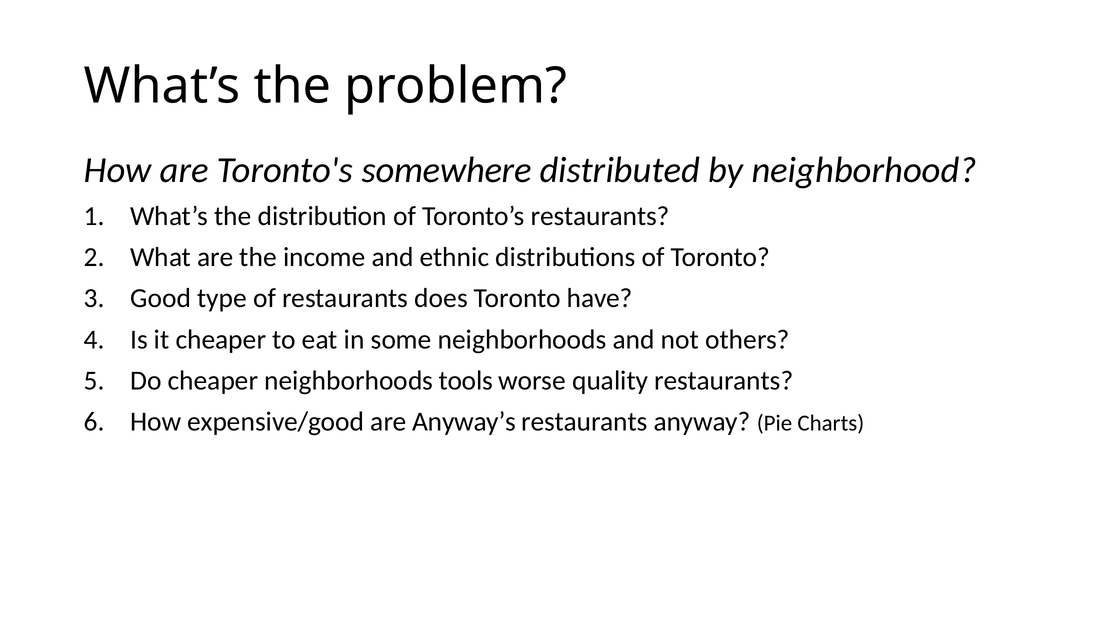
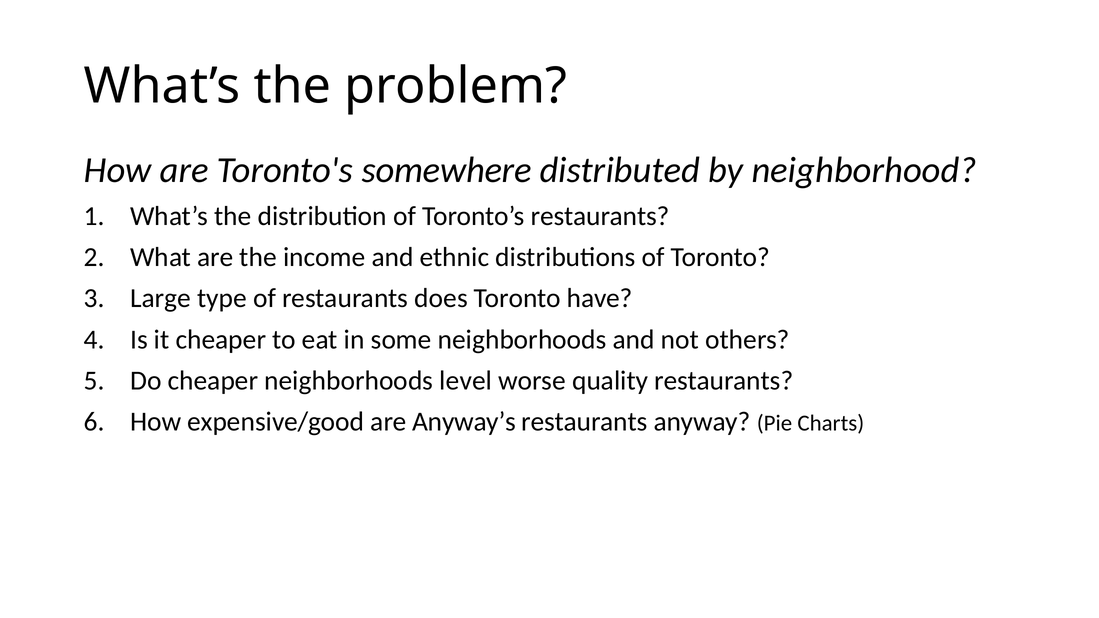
Good: Good -> Large
tools: tools -> level
